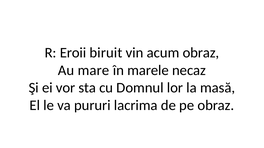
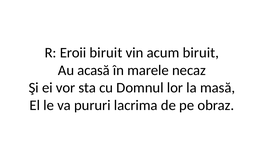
acum obraz: obraz -> biruit
mare: mare -> acasă
